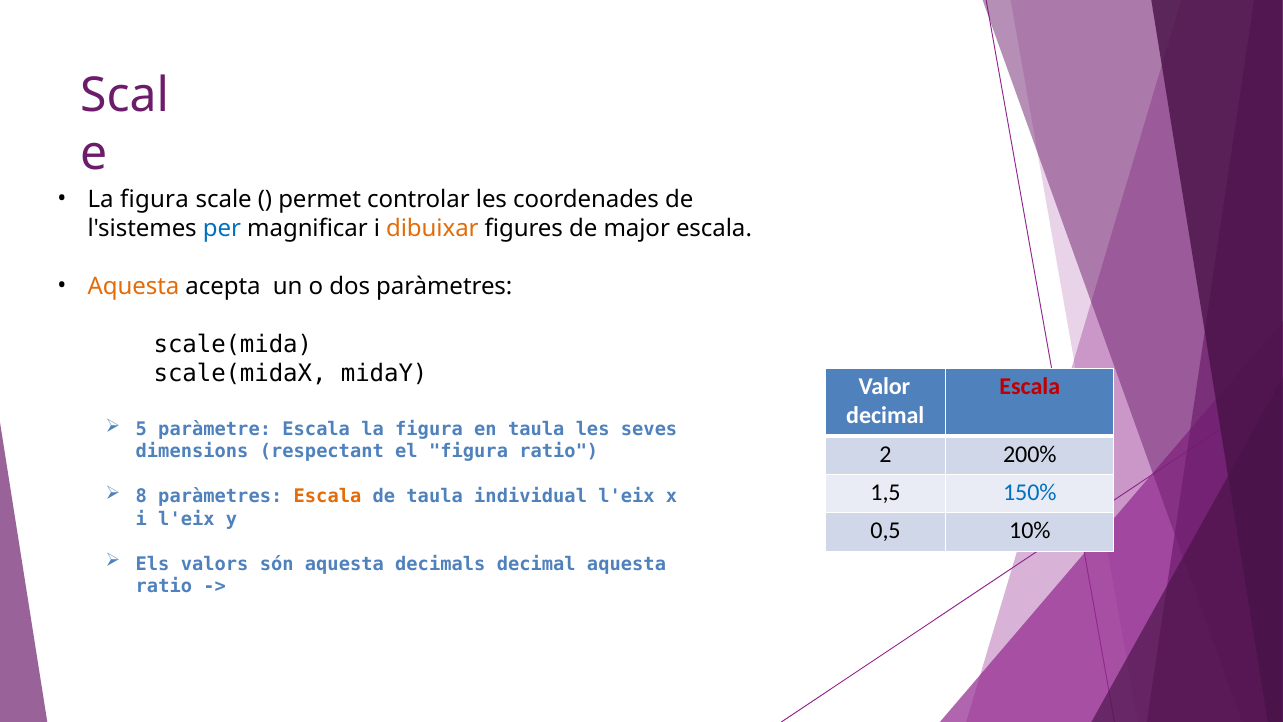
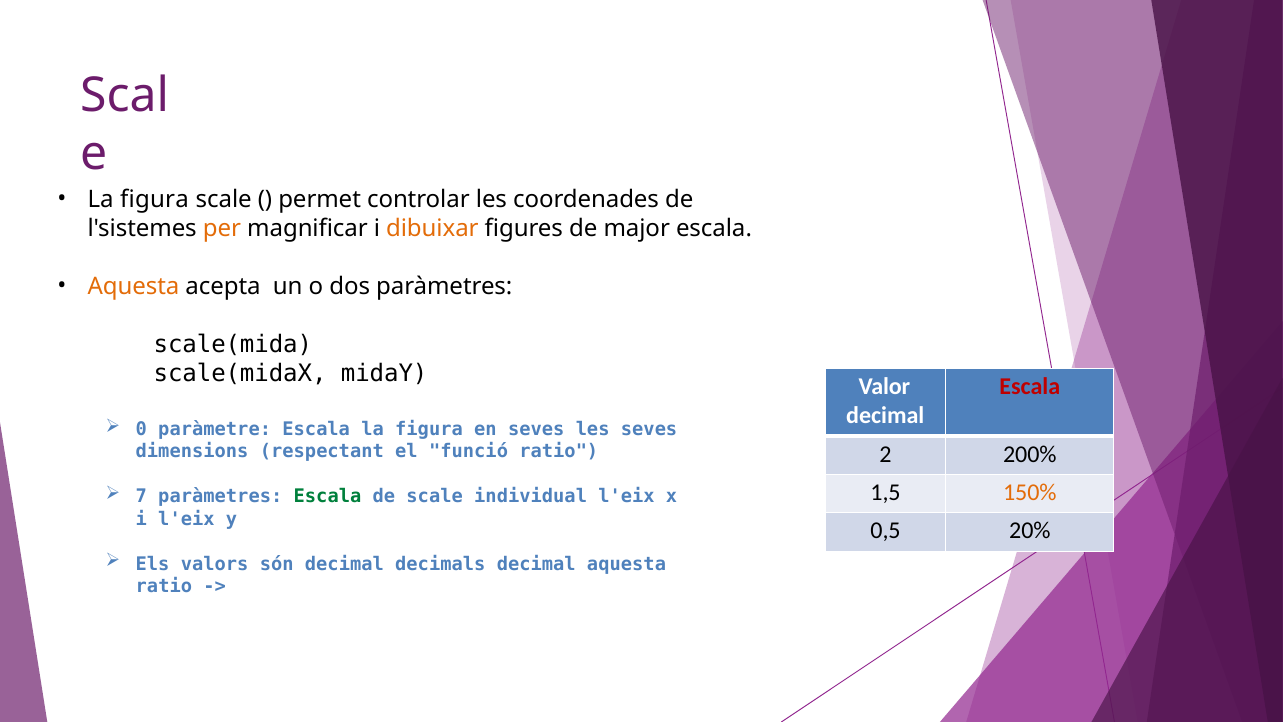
per colour: blue -> orange
5: 5 -> 0
en taula: taula -> seves
el figura: figura -> funció
150% colour: blue -> orange
8: 8 -> 7
Escala at (328, 496) colour: orange -> green
de taula: taula -> scale
10%: 10% -> 20%
són aquesta: aquesta -> decimal
